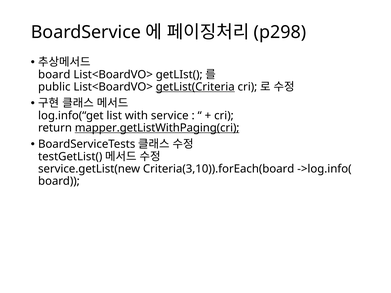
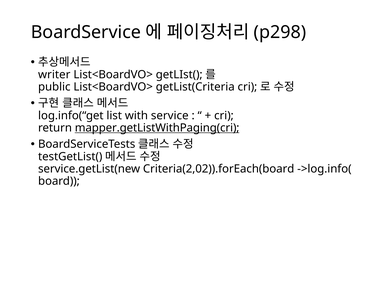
board at (54, 75): board -> writer
getList(Criteria underline: present -> none
Criteria(3,10)).forEach(board: Criteria(3,10)).forEach(board -> Criteria(2,02)).forEach(board
